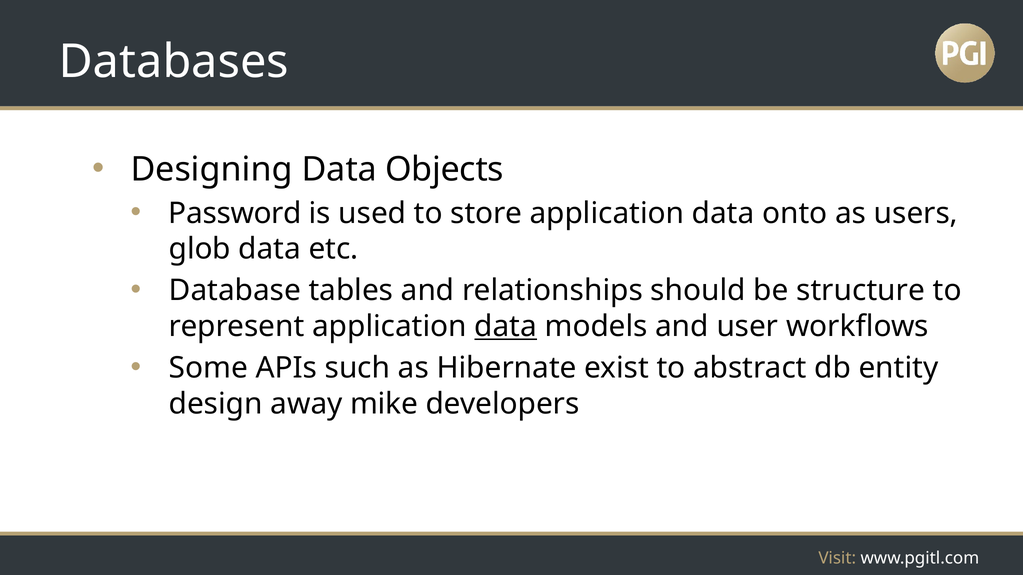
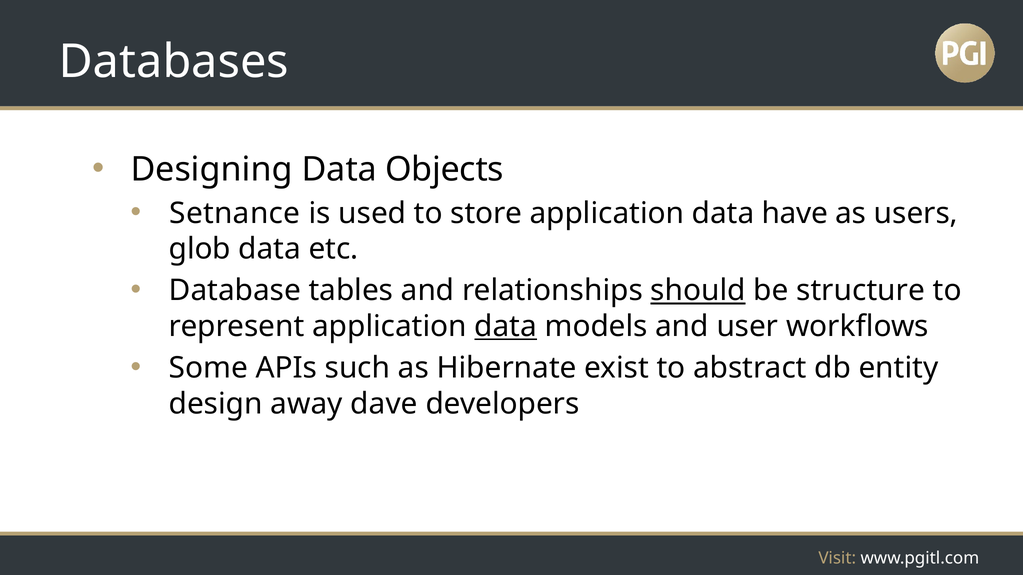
Password: Password -> Setnance
onto: onto -> have
should underline: none -> present
mike: mike -> dave
